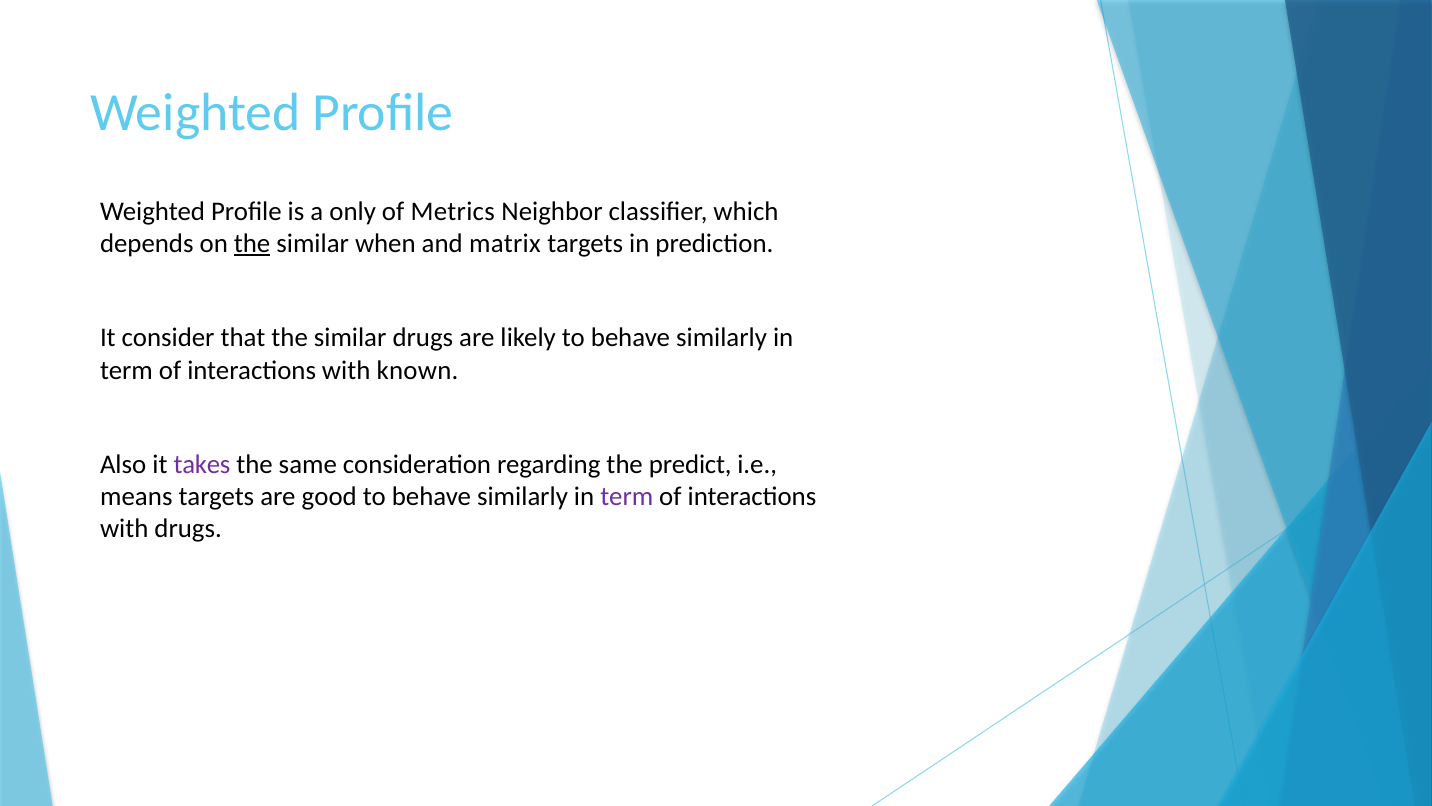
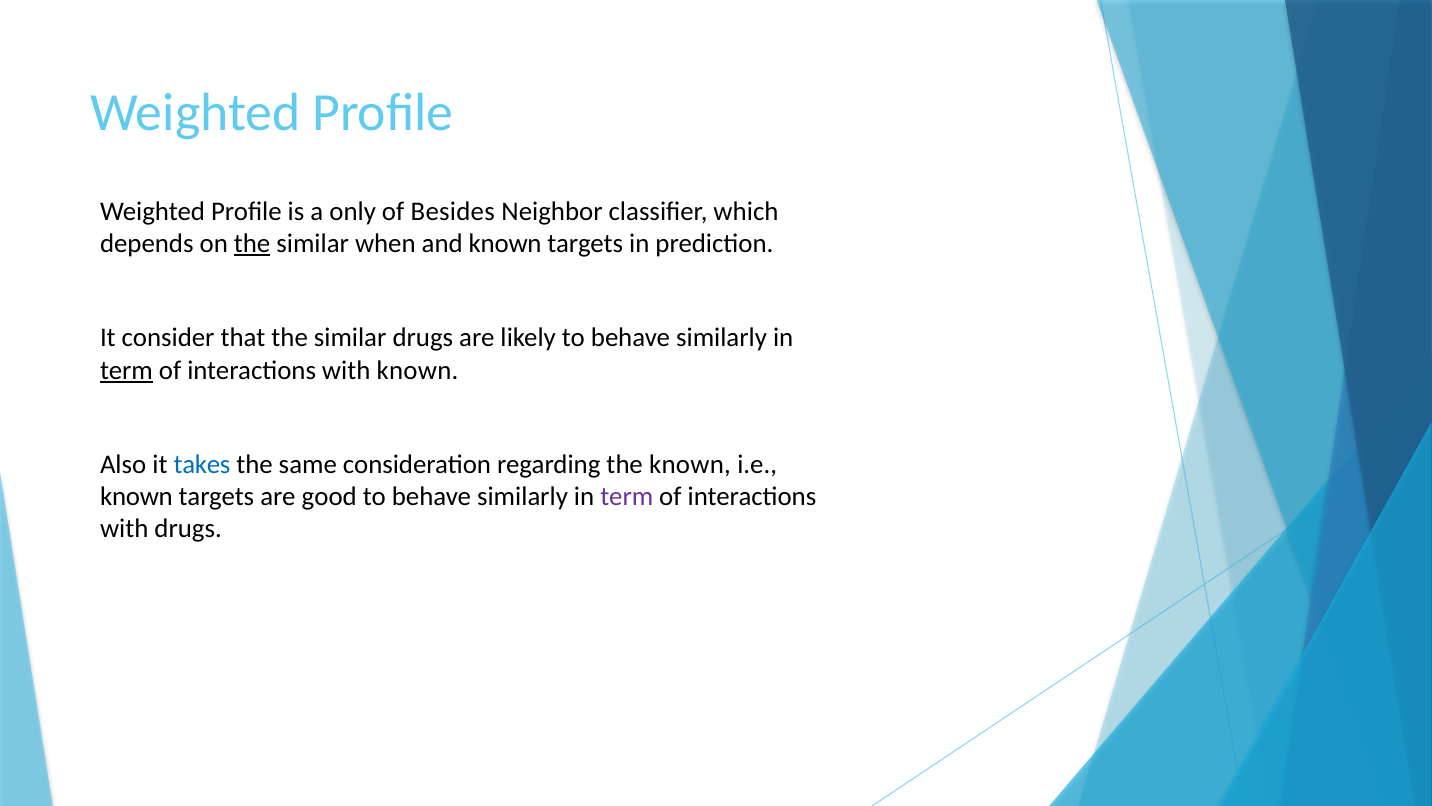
Metrics: Metrics -> Besides
and matrix: matrix -> known
term at (126, 370) underline: none -> present
takes colour: purple -> blue
the predict: predict -> known
means at (136, 497): means -> known
